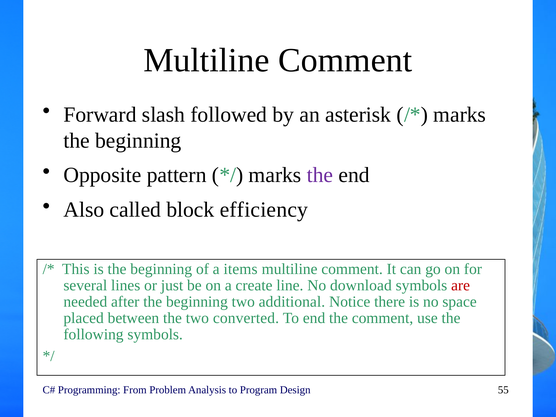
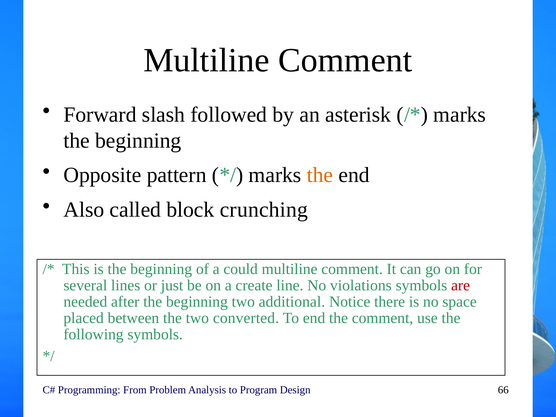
the at (320, 175) colour: purple -> orange
efficiency: efficiency -> crunching
items: items -> could
download: download -> violations
55: 55 -> 66
